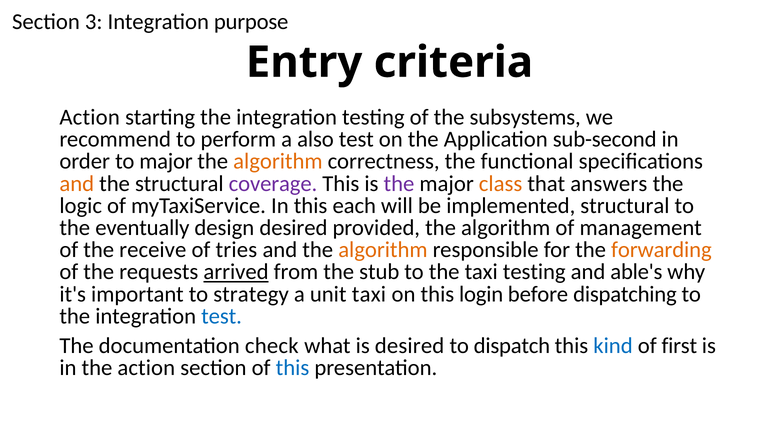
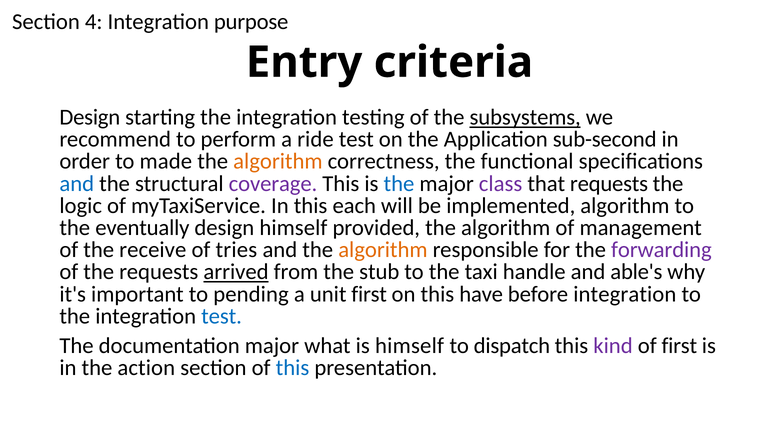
3: 3 -> 4
Action at (90, 117): Action -> Design
subsystems underline: none -> present
also: also -> ride
to major: major -> made
and at (77, 184) colour: orange -> blue
the at (399, 184) colour: purple -> blue
class colour: orange -> purple
that answers: answers -> requests
implemented structural: structural -> algorithm
design desired: desired -> himself
forwarding colour: orange -> purple
taxi testing: testing -> handle
strategy: strategy -> pending
unit taxi: taxi -> first
login: login -> have
before dispatching: dispatching -> integration
documentation check: check -> major
is desired: desired -> himself
kind colour: blue -> purple
